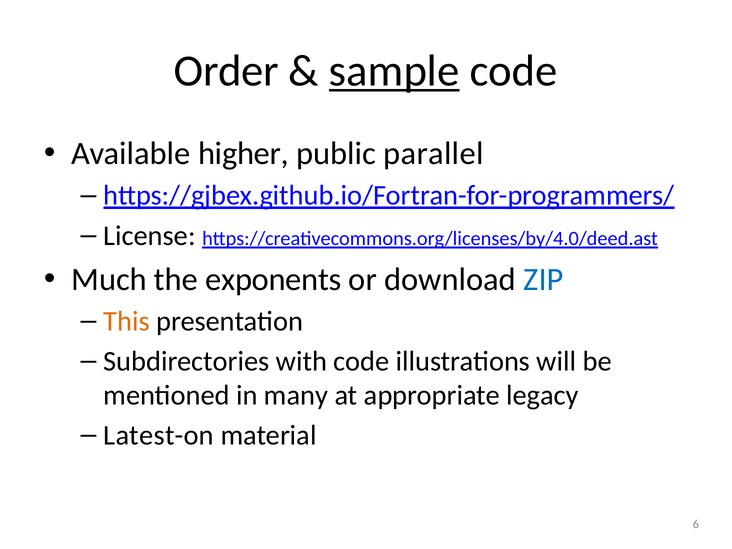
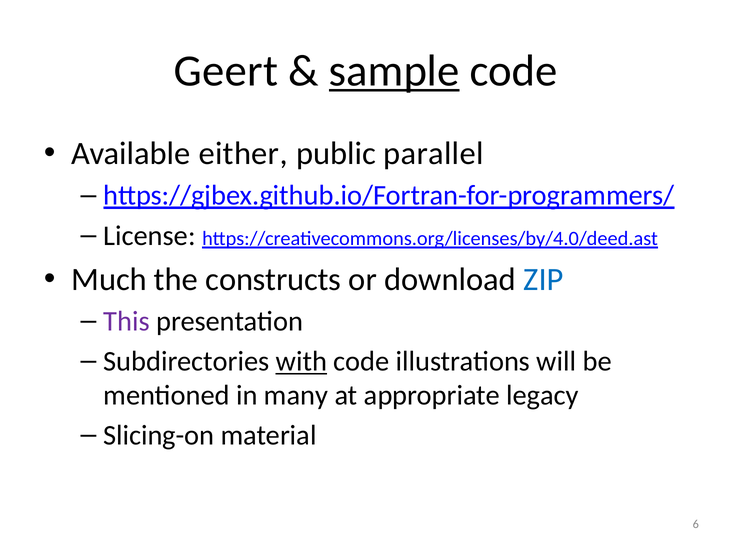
Order: Order -> Geert
higher: higher -> either
exponents: exponents -> constructs
This colour: orange -> purple
with underline: none -> present
Latest-on: Latest-on -> Slicing-on
